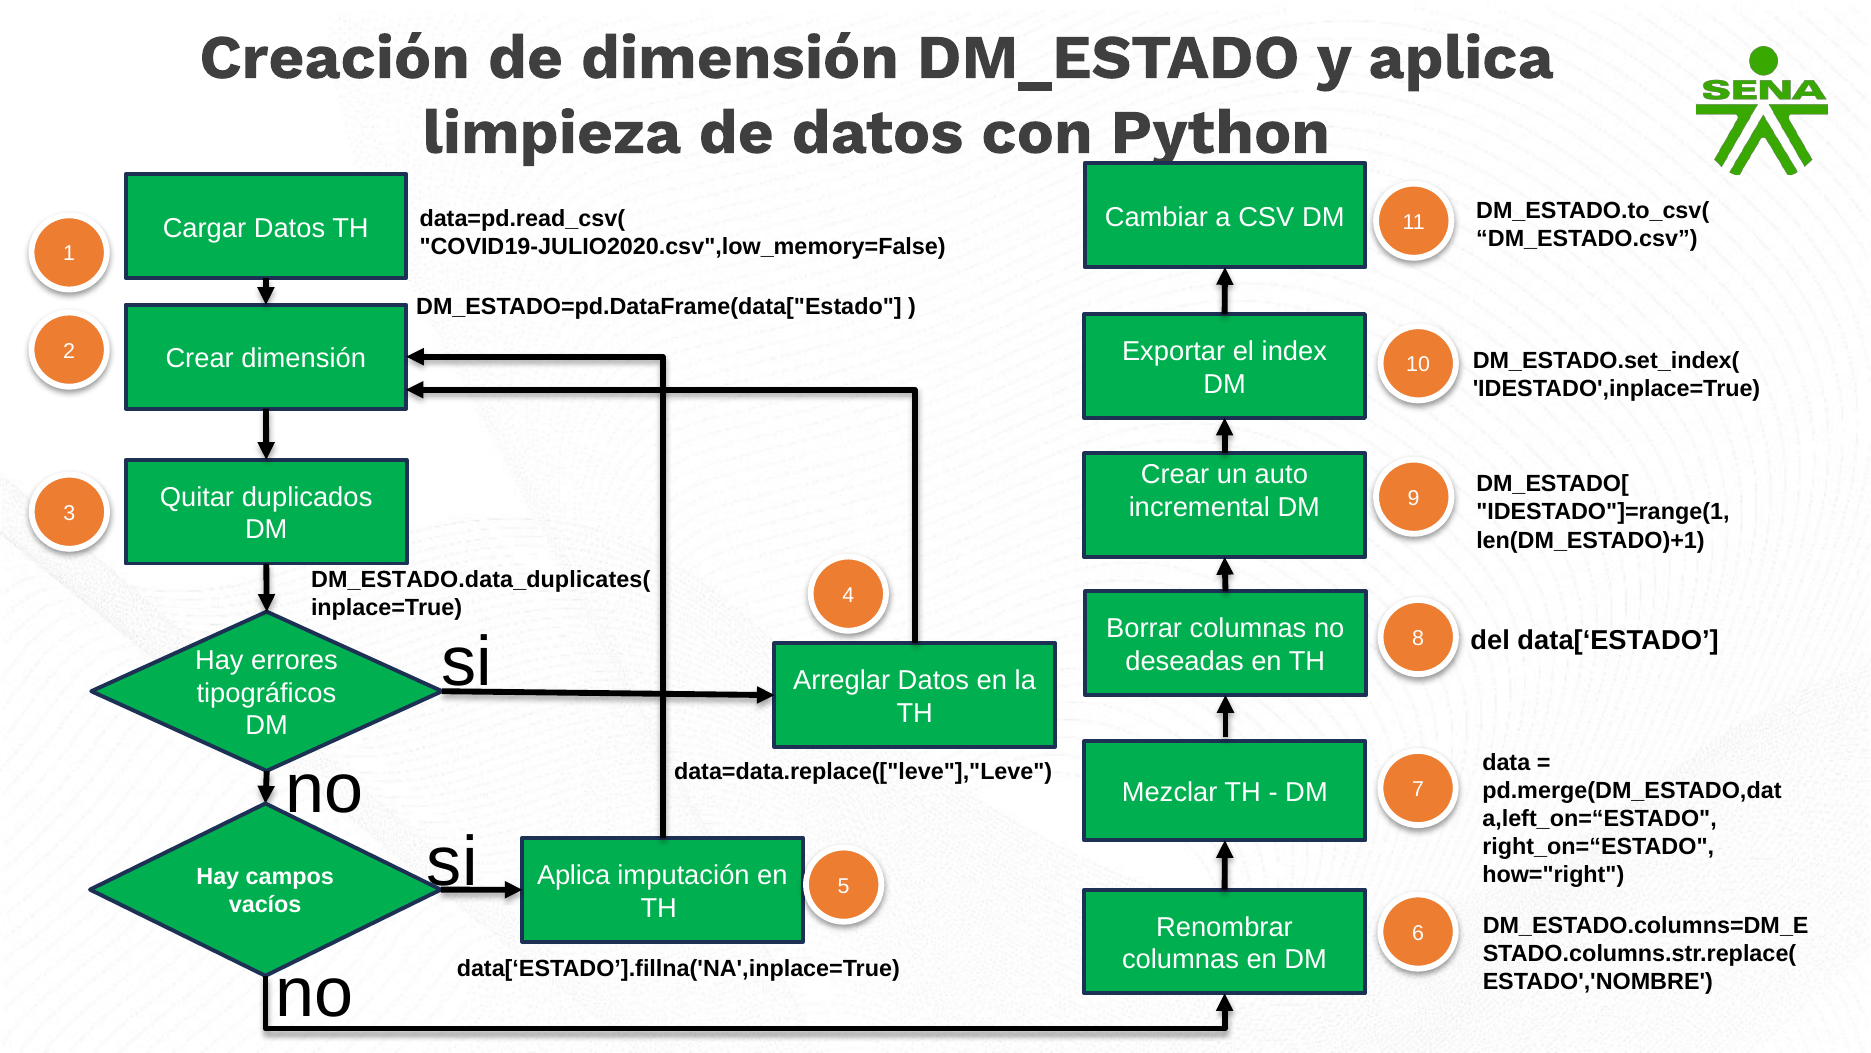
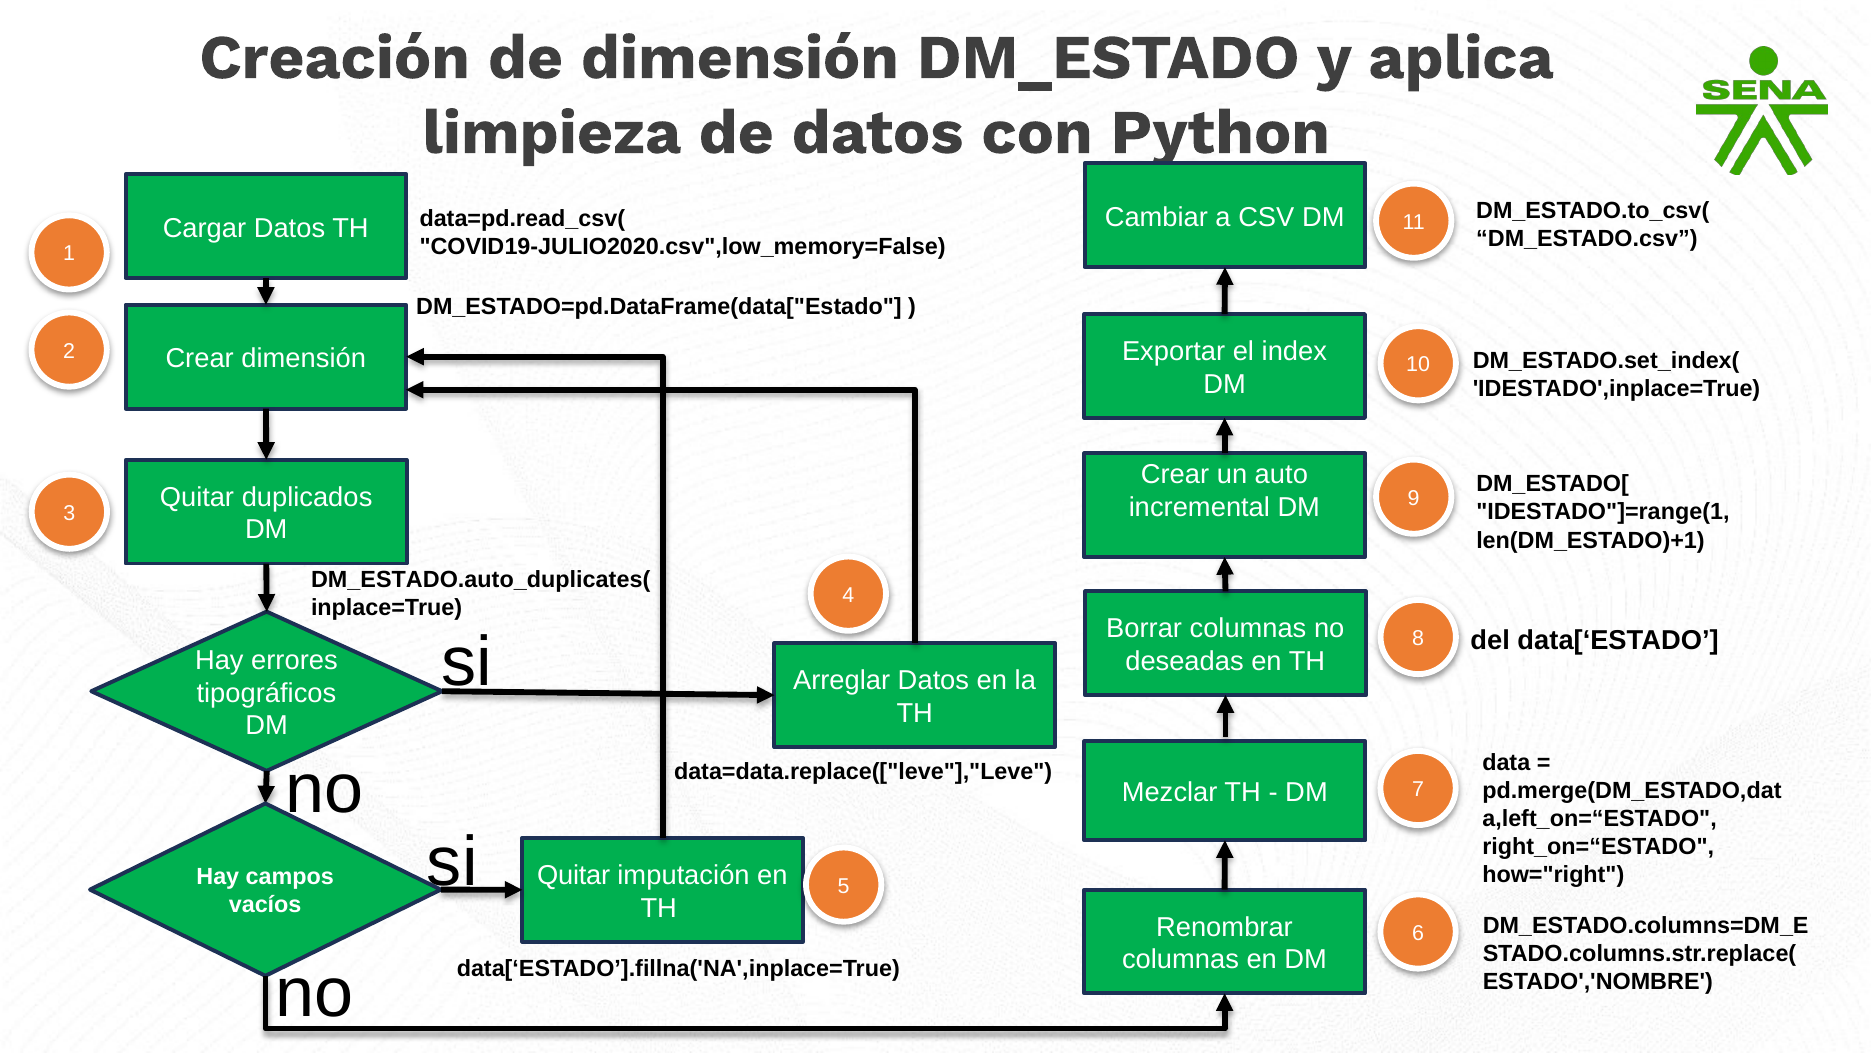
DM_ESTADO.data_duplicates(: DM_ESTADO.data_duplicates( -> DM_ESTADO.auto_duplicates(
Aplica at (574, 875): Aplica -> Quitar
